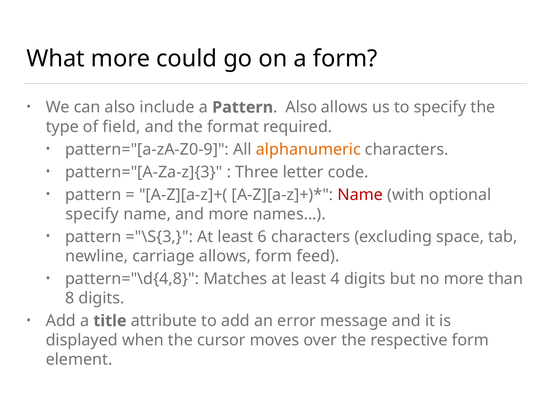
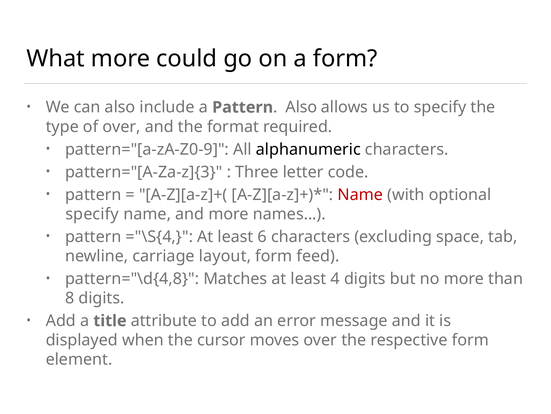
of field: field -> over
alphanumeric colour: orange -> black
="\S{3: ="\S{3 -> ="\S{4
carriage allows: allows -> layout
